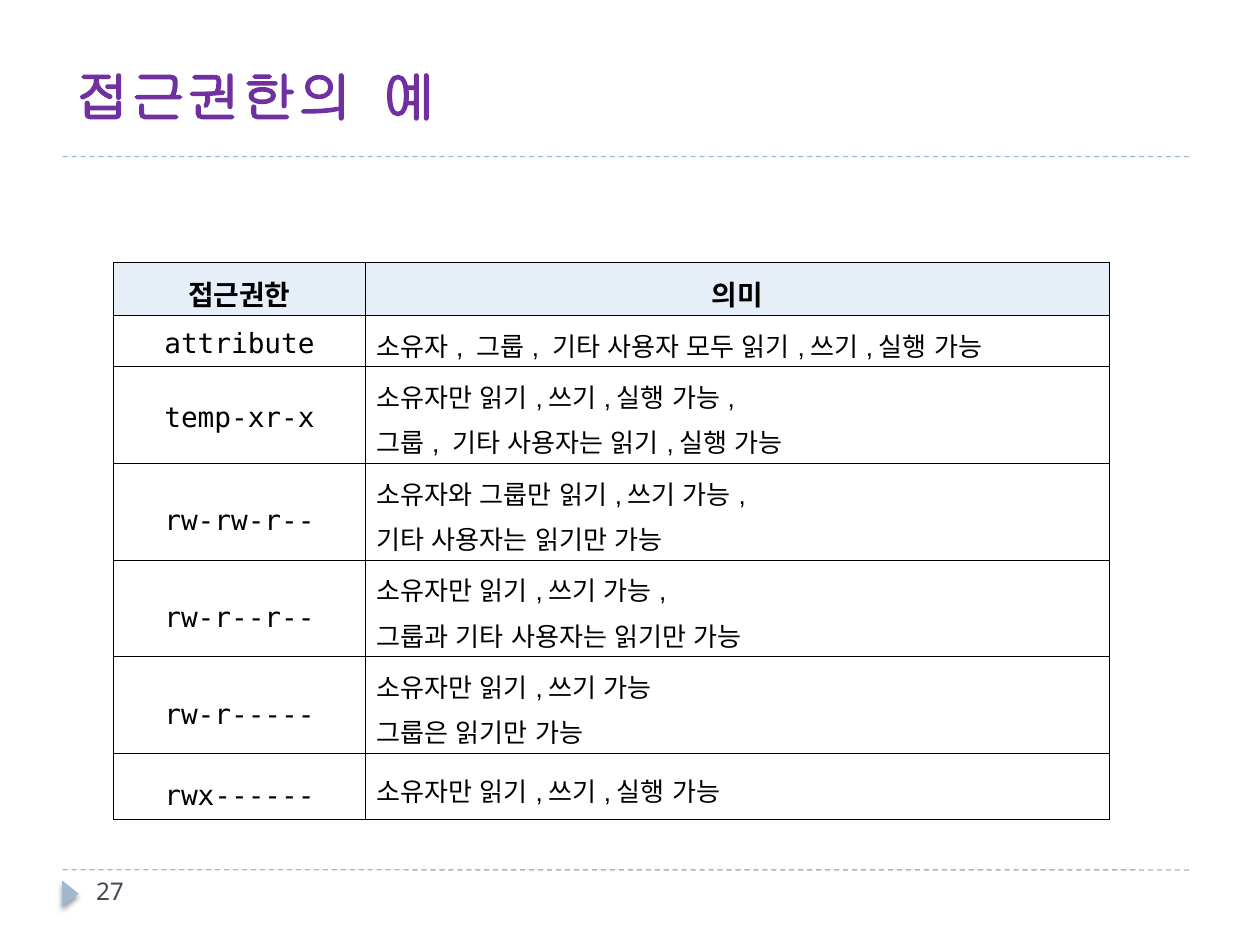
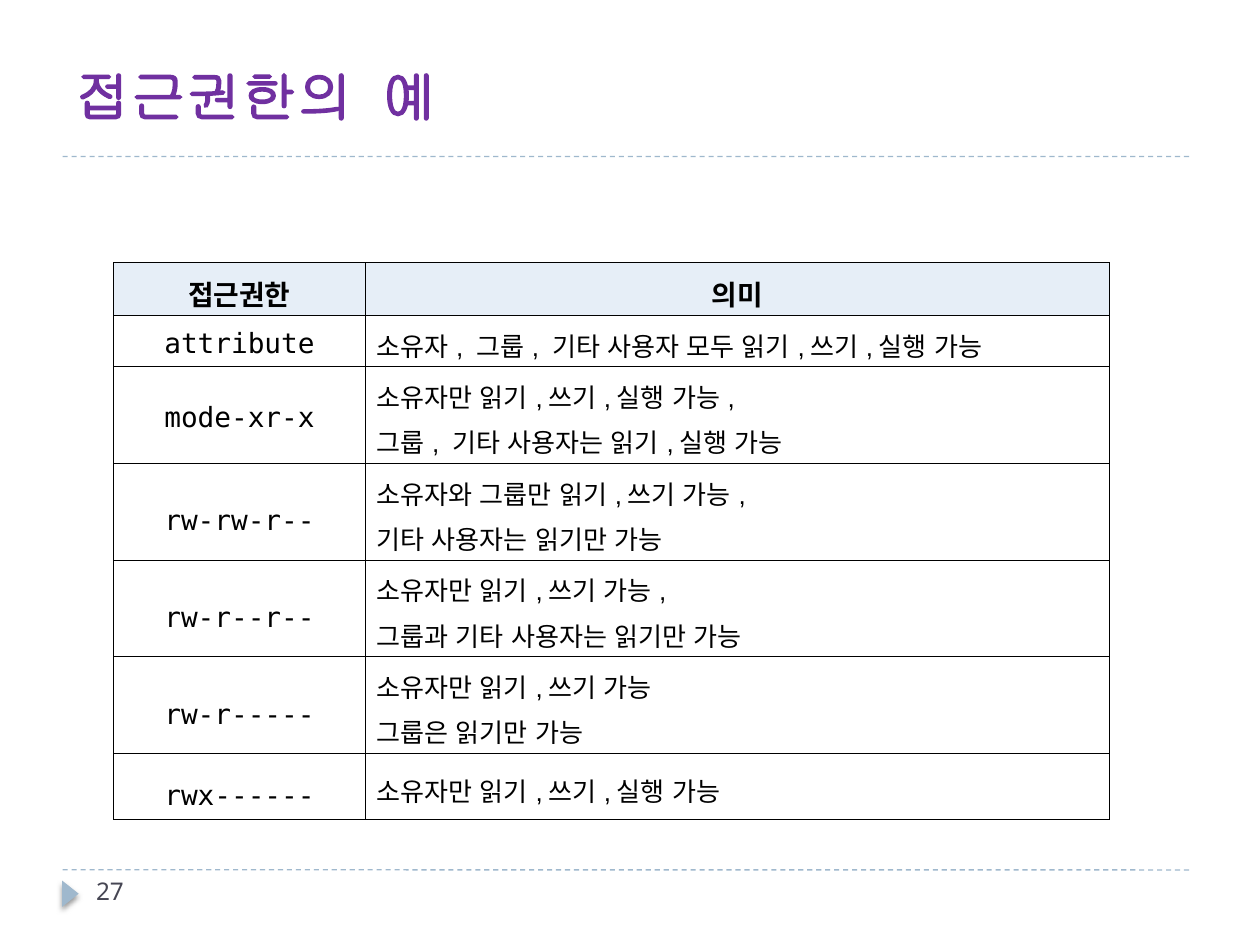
temp-xr-x: temp-xr-x -> mode-xr-x
